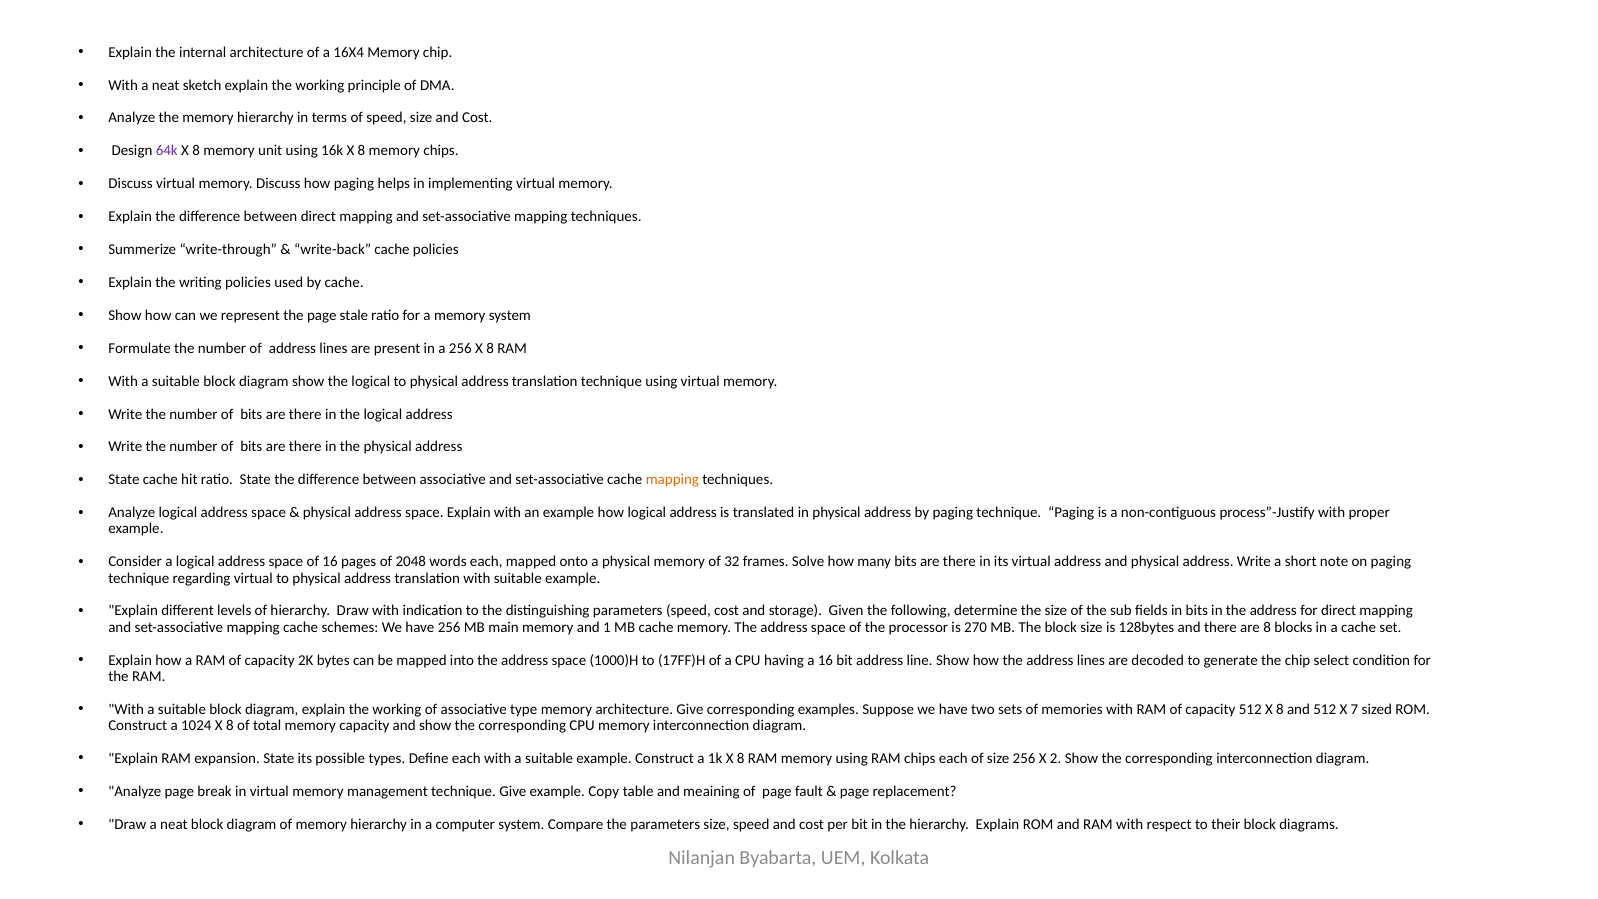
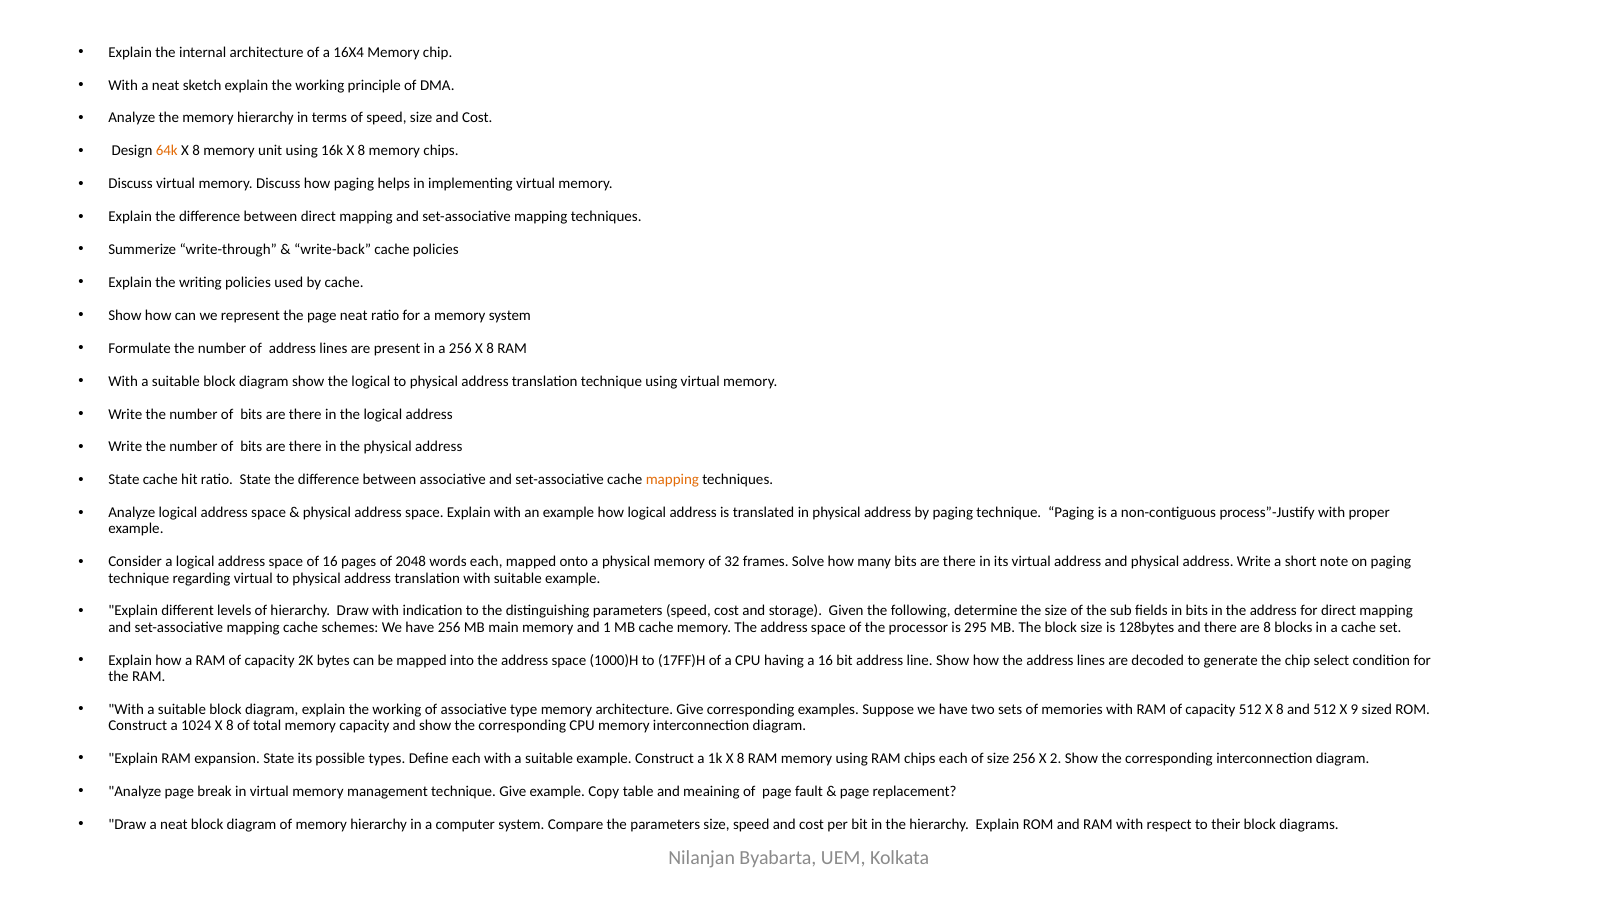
64k colour: purple -> orange
page stale: stale -> neat
270: 270 -> 295
7: 7 -> 9
